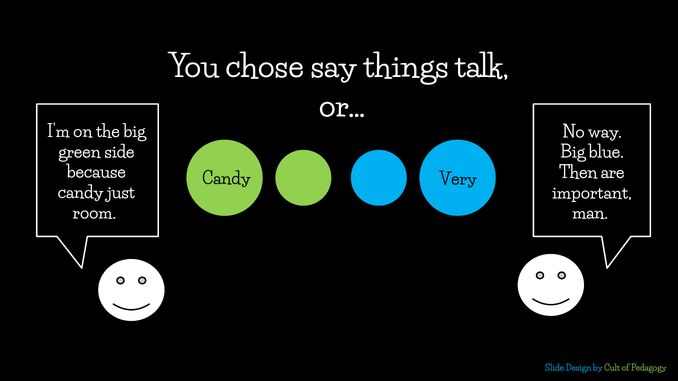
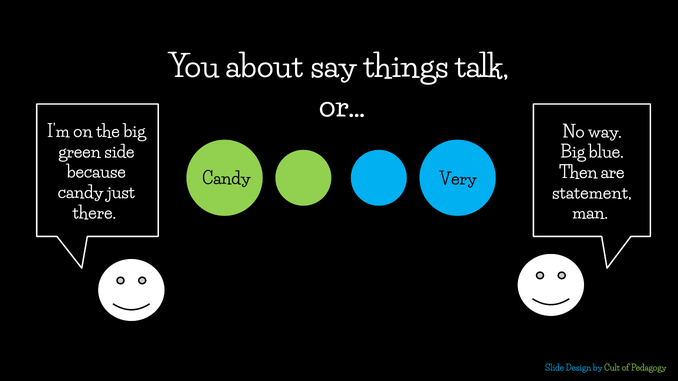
chose: chose -> about
important: important -> statement
room: room -> there
